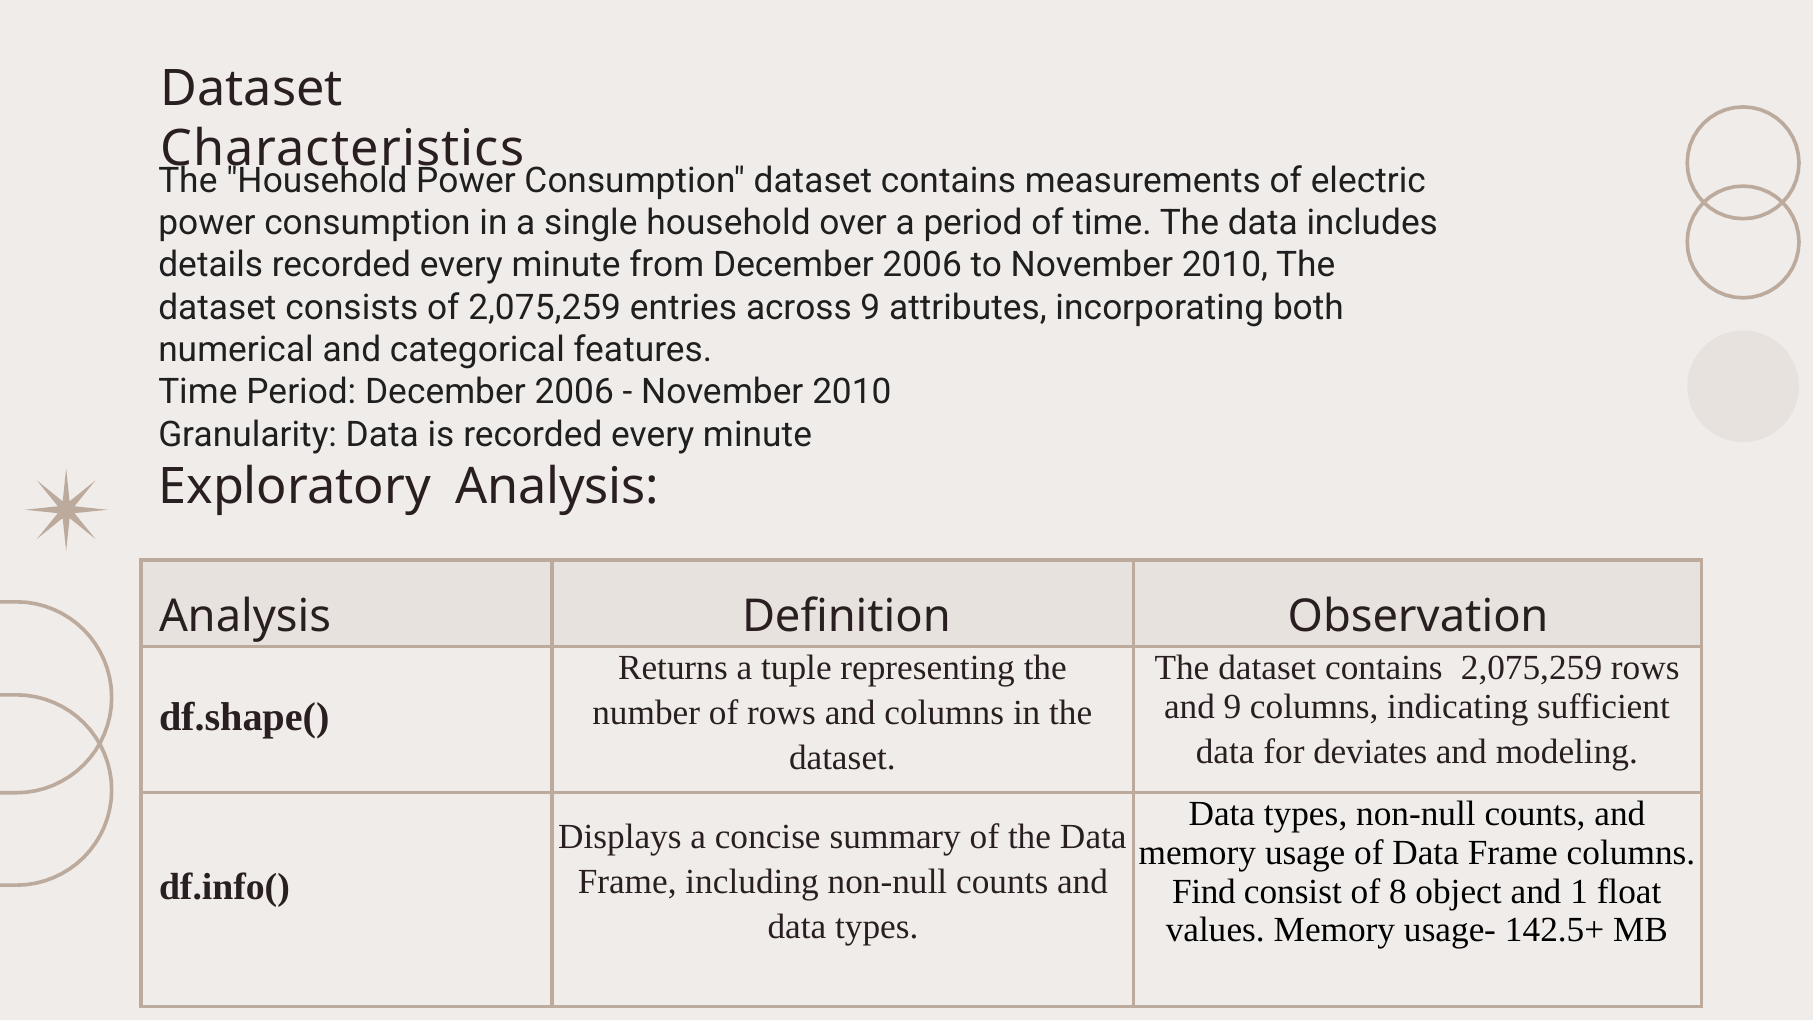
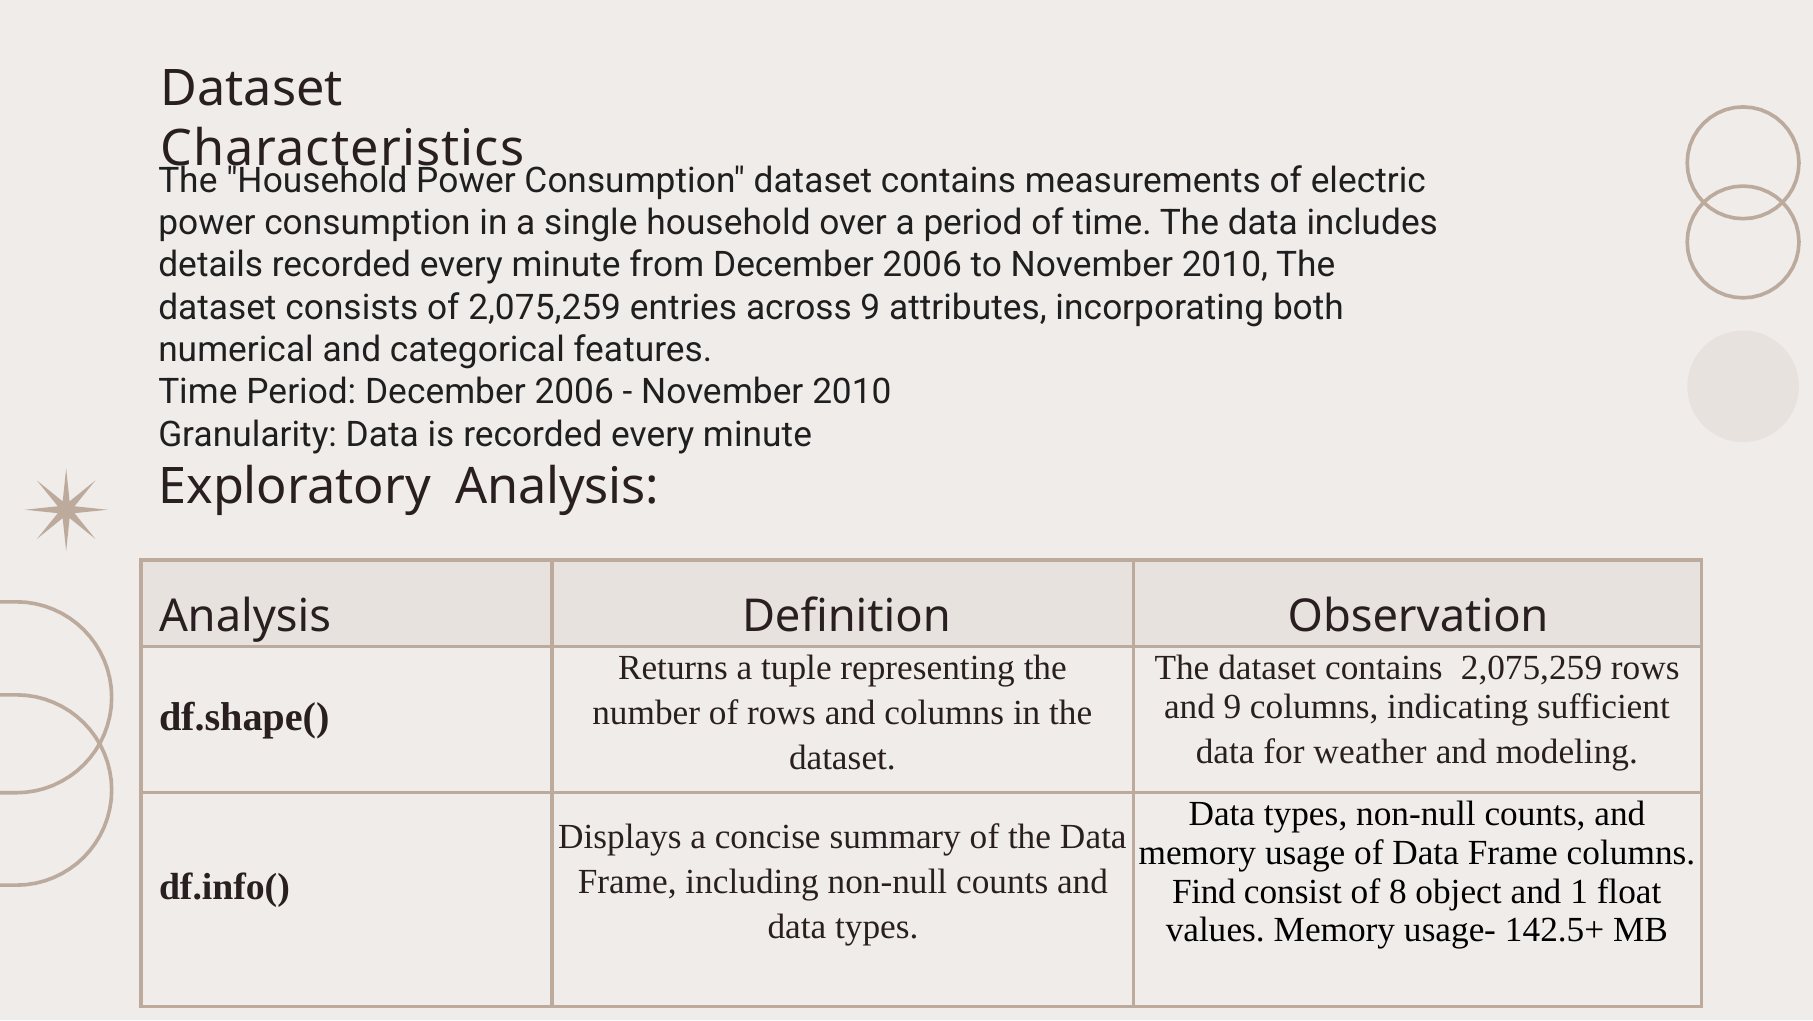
deviates: deviates -> weather
